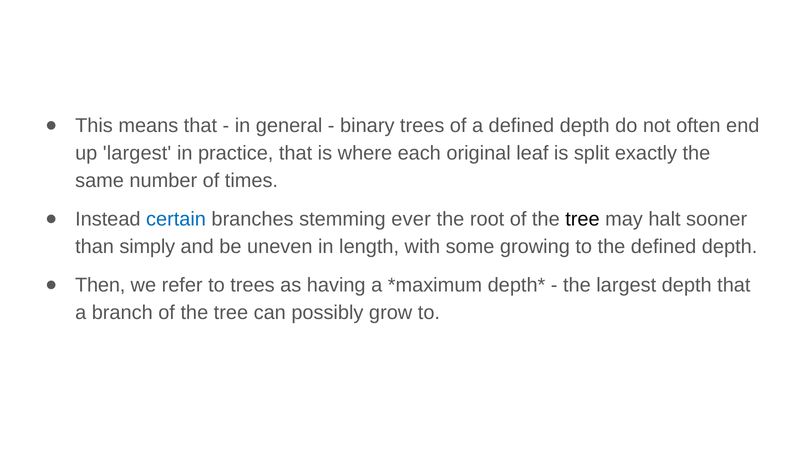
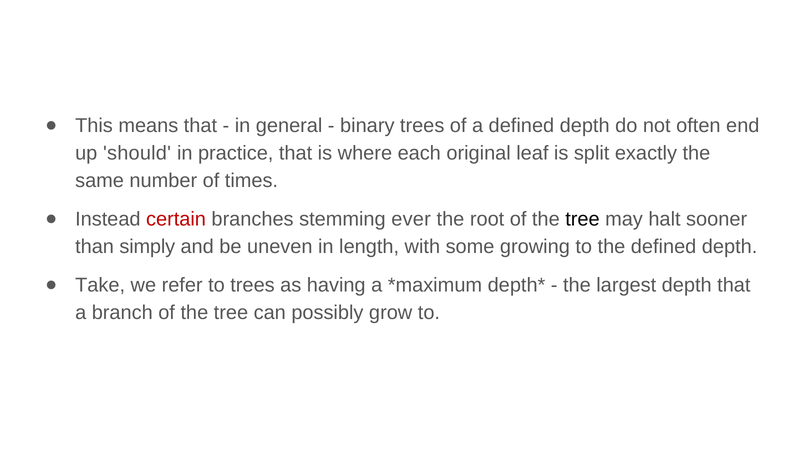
up largest: largest -> should
certain colour: blue -> red
Then: Then -> Take
